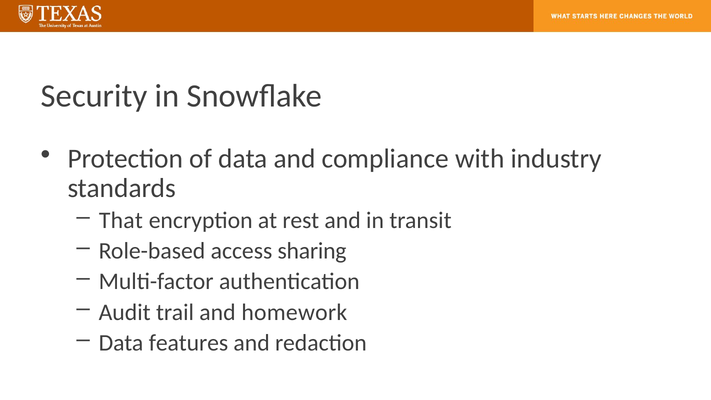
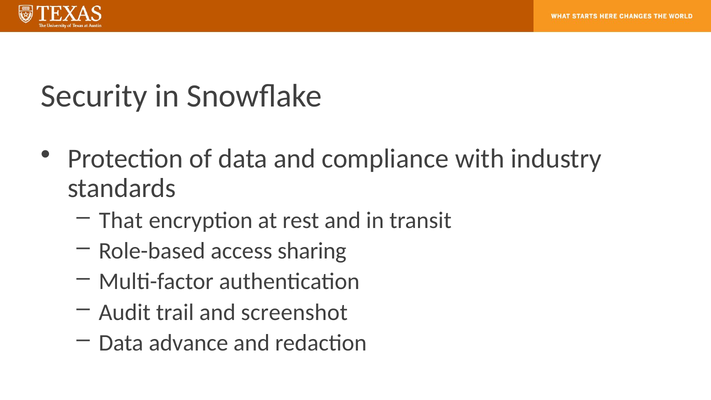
homework: homework -> screenshot
features: features -> advance
